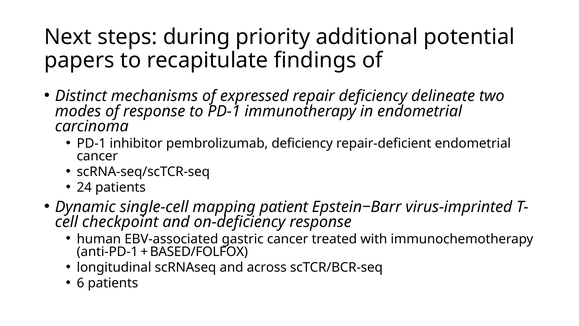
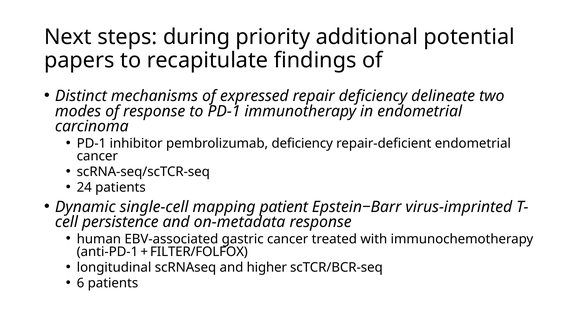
checkpoint: checkpoint -> persistence
on-deficiency: on-deficiency -> on-metadata
BASED/FOLFOX: BASED/FOLFOX -> FILTER/FOLFOX
across: across -> higher
